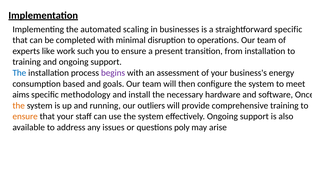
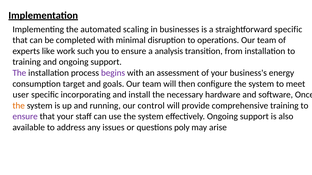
present: present -> analysis
The at (19, 73) colour: blue -> purple
based: based -> target
aims: aims -> user
methodology: methodology -> incorporating
outliers: outliers -> control
ensure at (25, 117) colour: orange -> purple
